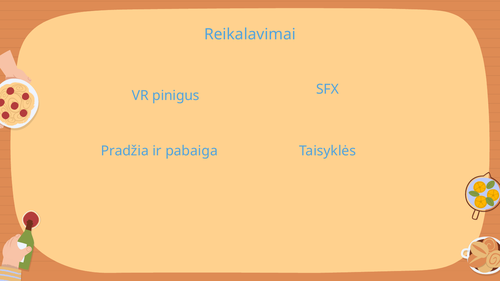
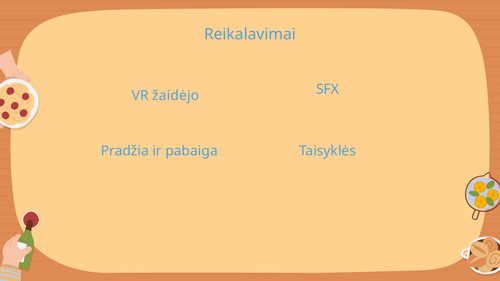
pinigus: pinigus -> žaidėjo
